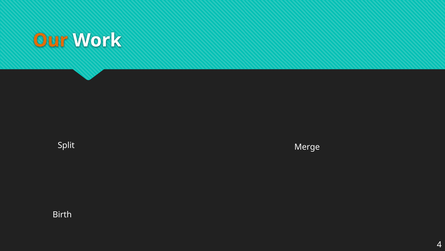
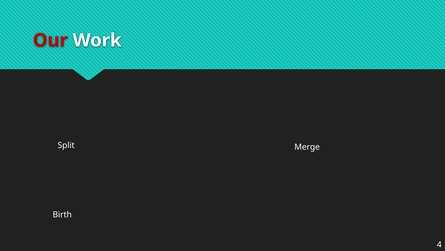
Our colour: orange -> red
